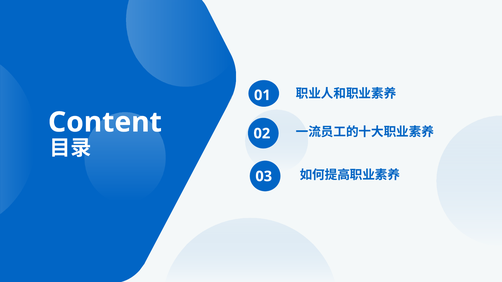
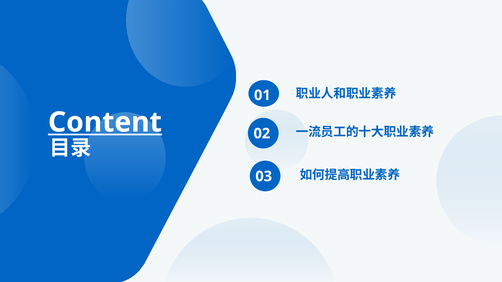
Content underline: none -> present
